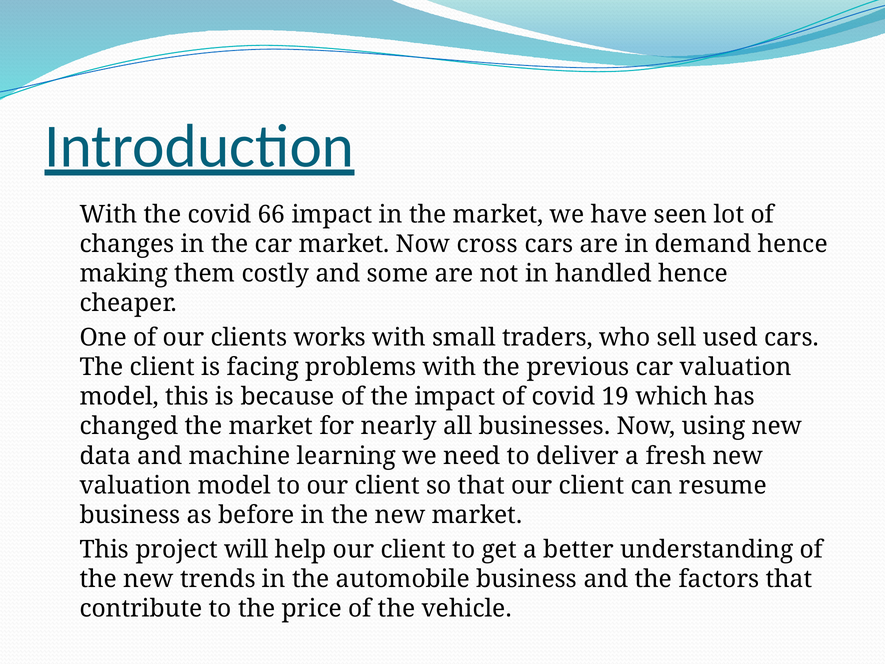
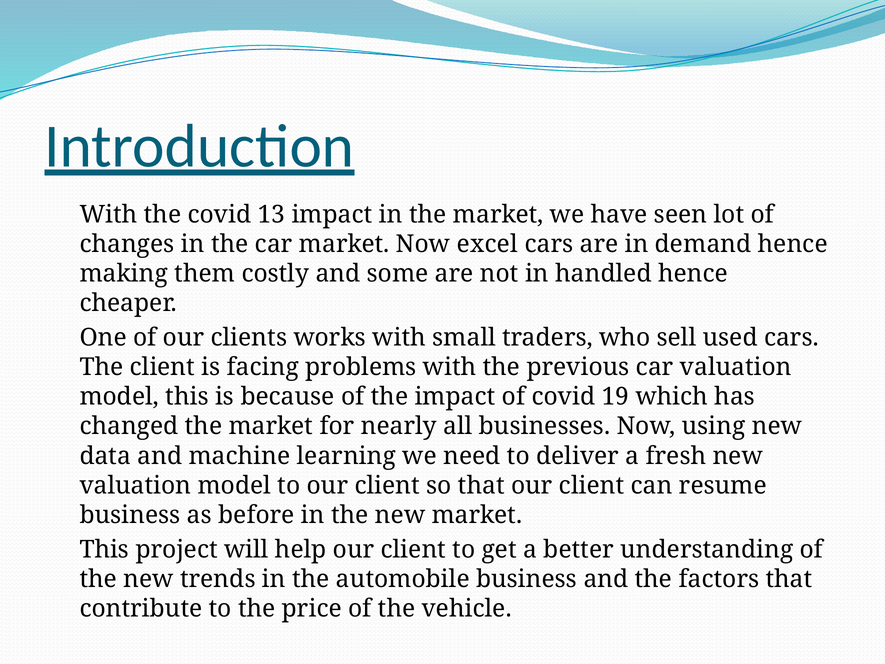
66: 66 -> 13
cross: cross -> excel
